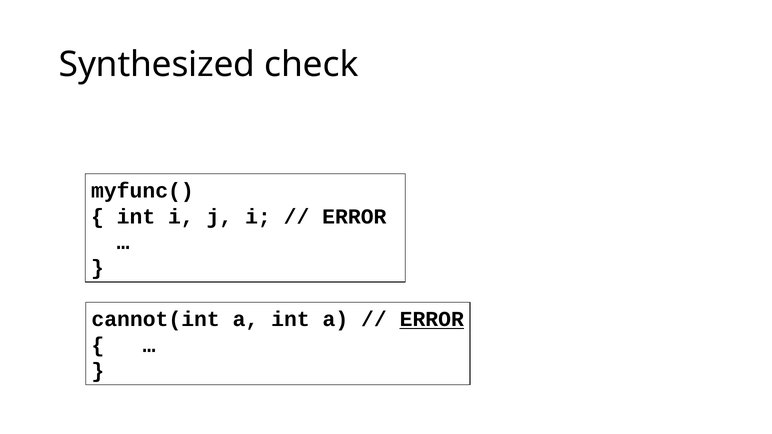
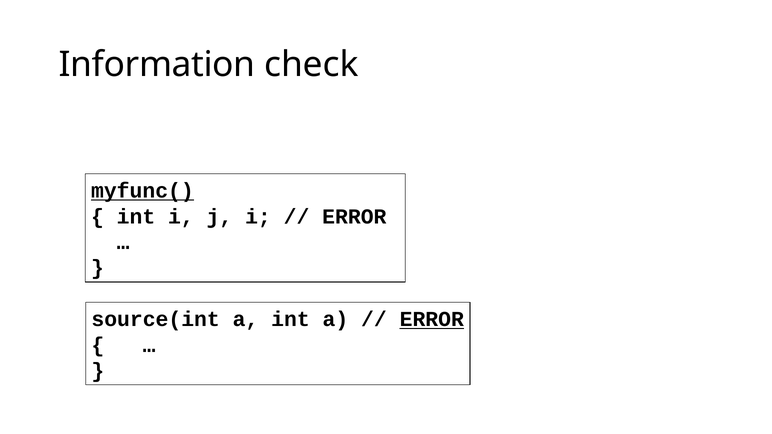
Synthesized: Synthesized -> Information
myfunc( underline: none -> present
cannot(int: cannot(int -> source(int
